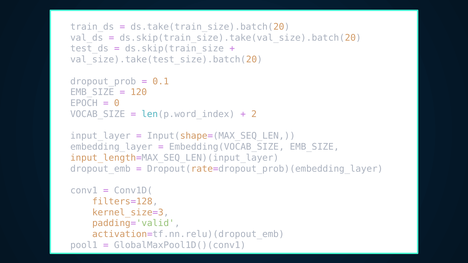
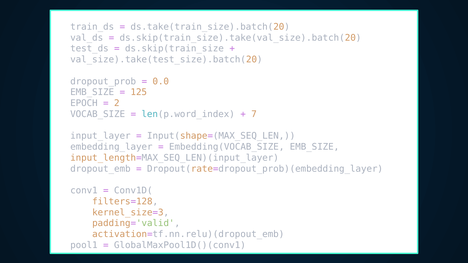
0.1: 0.1 -> 0.0
120: 120 -> 125
0: 0 -> 2
2: 2 -> 7
